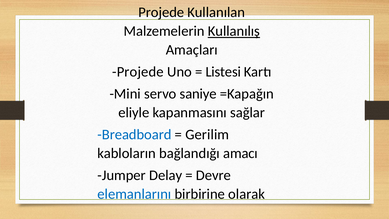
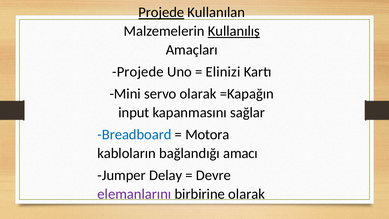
Projede at (161, 12) underline: none -> present
Listesi: Listesi -> Elinizi
servo saniye: saniye -> olarak
eliyle: eliyle -> input
Gerilim: Gerilim -> Motora
elemanlarını colour: blue -> purple
